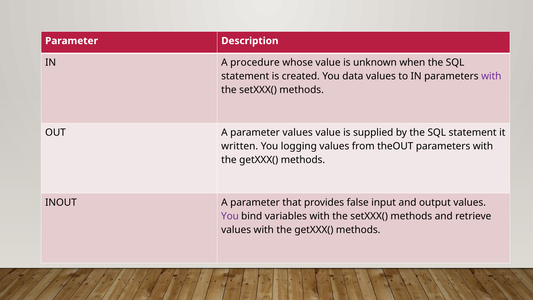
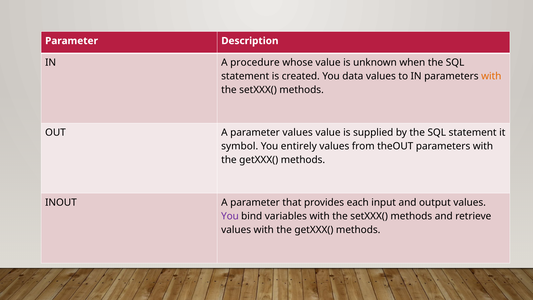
with at (491, 76) colour: purple -> orange
written: written -> symbol
logging: logging -> entirely
false: false -> each
